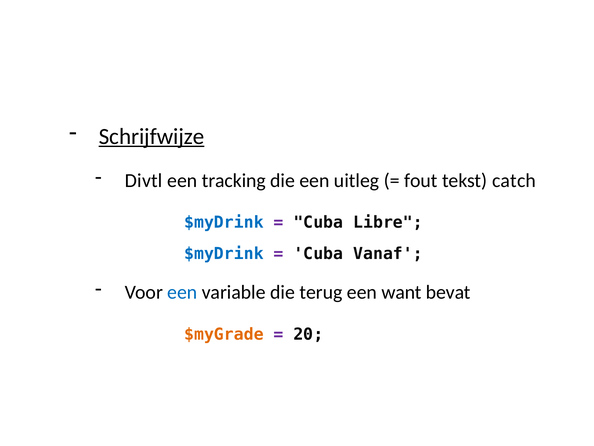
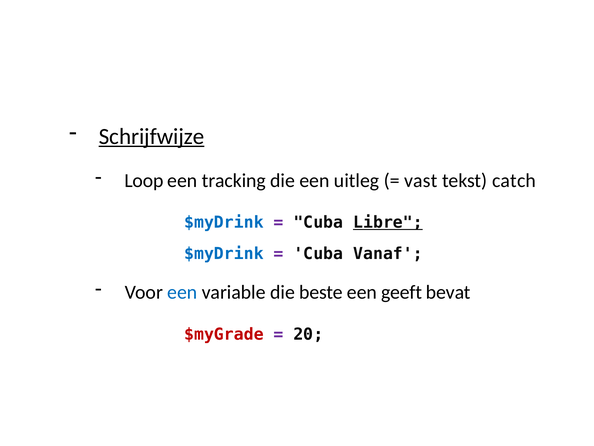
Divtl: Divtl -> Loop
fout: fout -> vast
Libre underline: none -> present
terug: terug -> beste
want: want -> geeft
$myGrade colour: orange -> red
